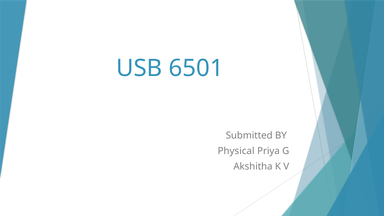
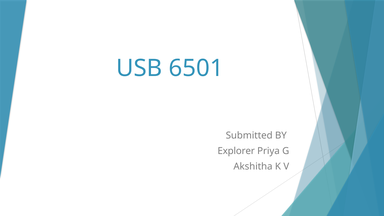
Physical: Physical -> Explorer
